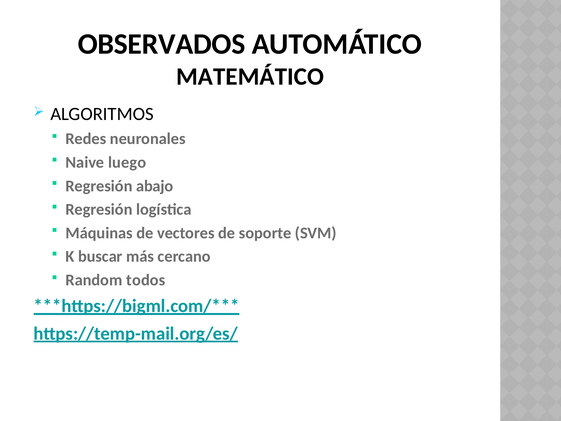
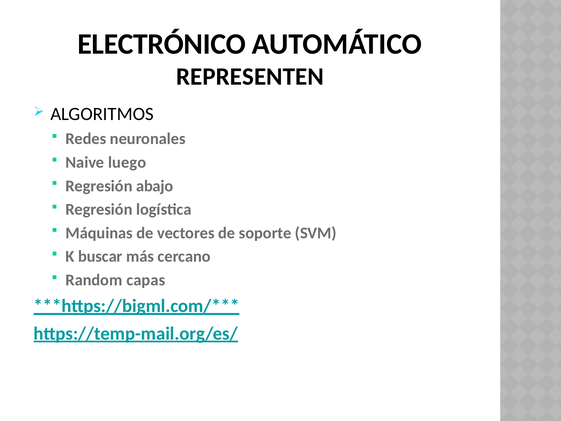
OBSERVADOS: OBSERVADOS -> ELECTRÓNICO
MATEMÁTICO: MATEMÁTICO -> REPRESENTEN
todos: todos -> capas
